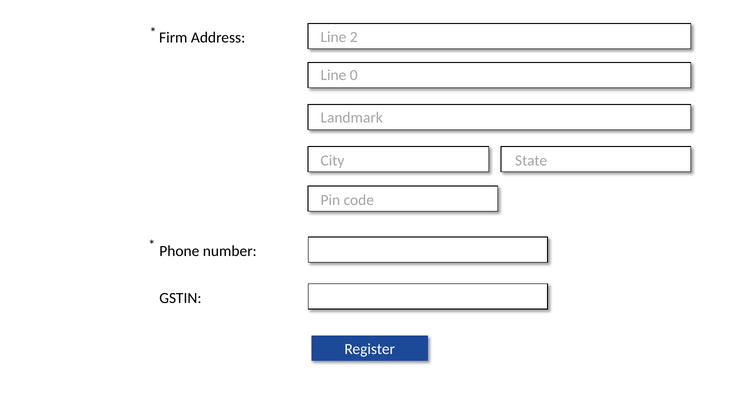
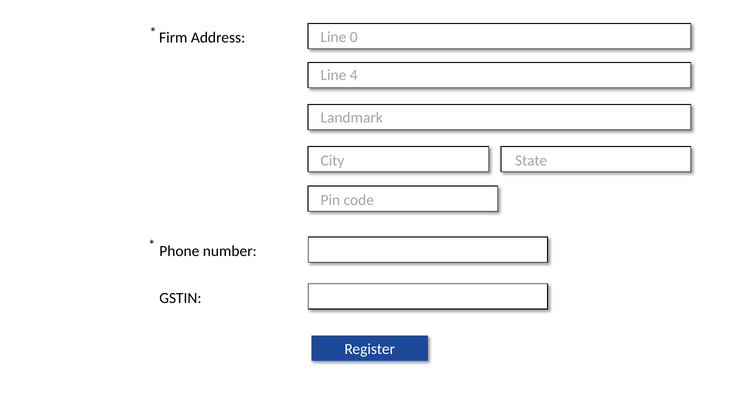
2: 2 -> 0
0: 0 -> 4
